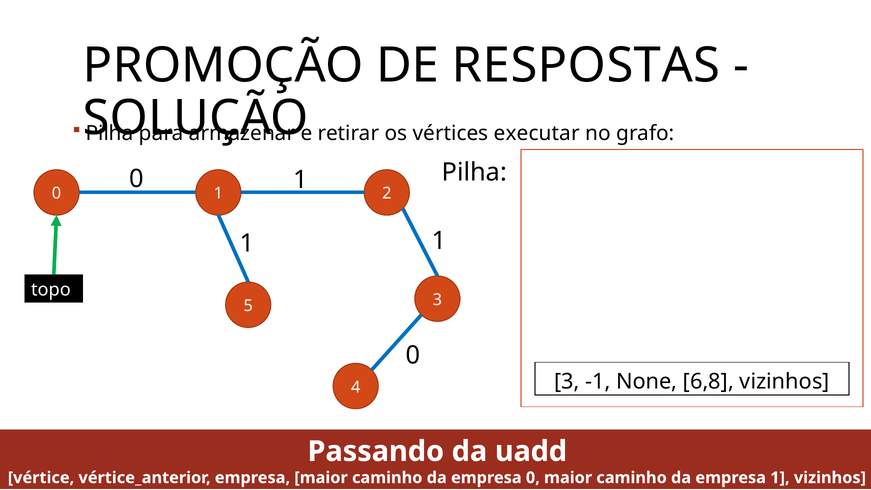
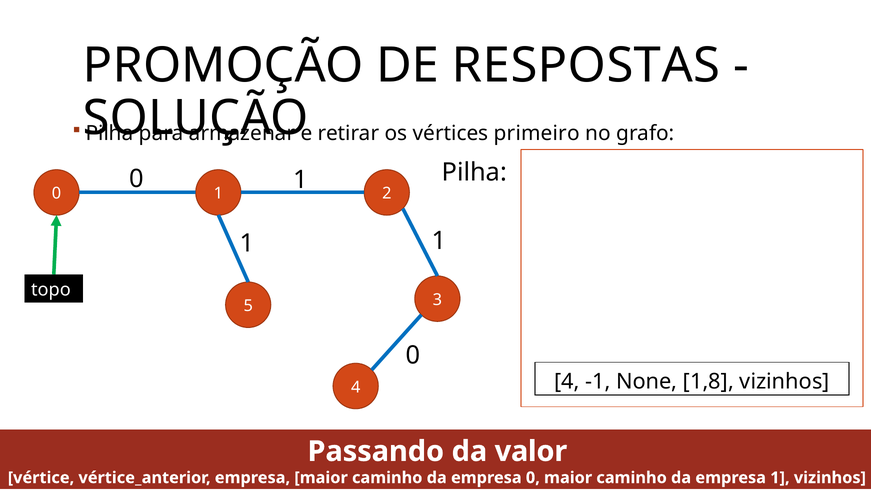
executar: executar -> primeiro
3 at (567, 382): 3 -> 4
6,8: 6,8 -> 1,8
uadd: uadd -> valor
